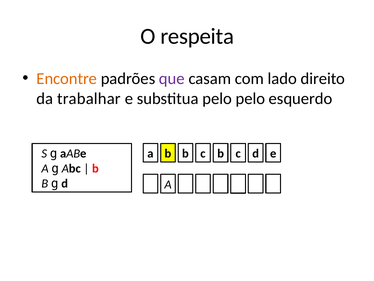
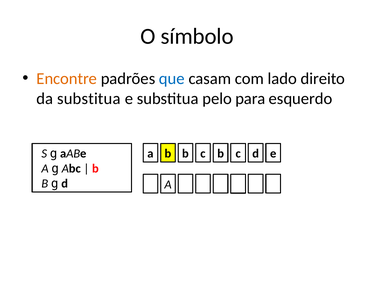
respeita: respeita -> símbolo
que colour: purple -> blue
da trabalhar: trabalhar -> substitua
pelo pelo: pelo -> para
